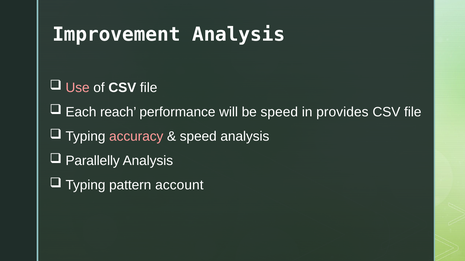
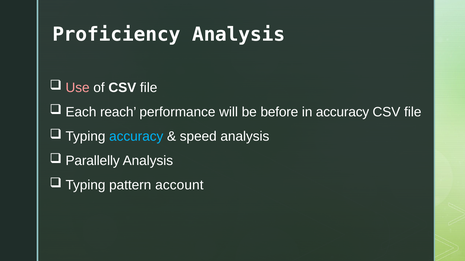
Improvement: Improvement -> Proficiency
be speed: speed -> before
in provides: provides -> accuracy
accuracy at (136, 137) colour: pink -> light blue
